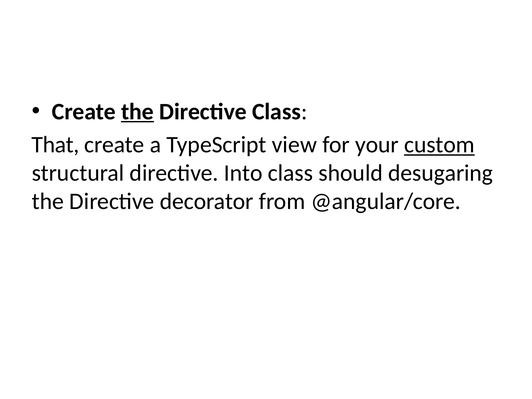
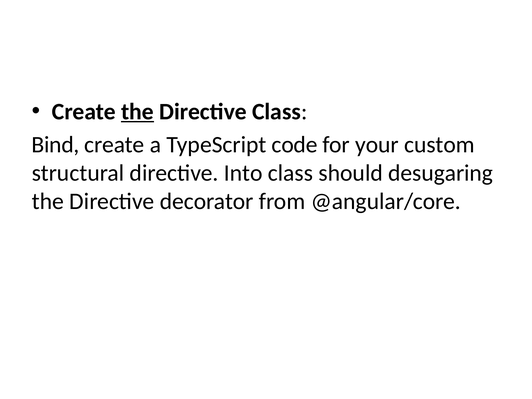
That: That -> Bind
view: view -> code
custom underline: present -> none
